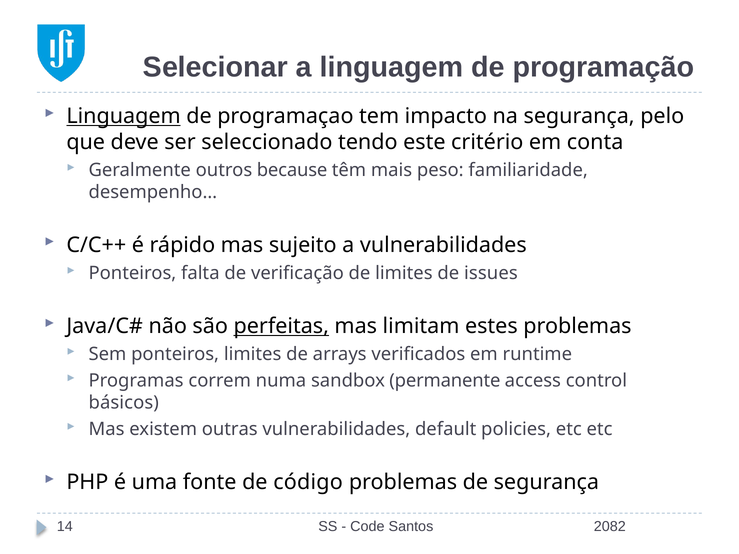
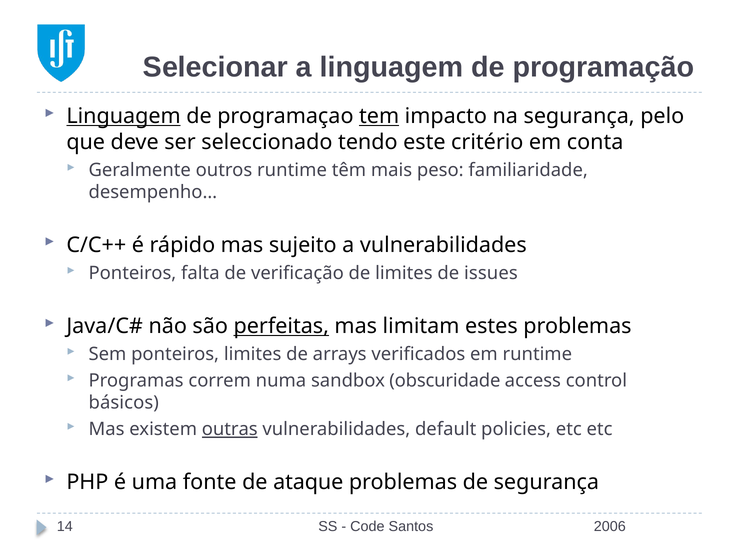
tem underline: none -> present
outros because: because -> runtime
permanente: permanente -> obscuridade
outras underline: none -> present
código: código -> ataque
2082: 2082 -> 2006
